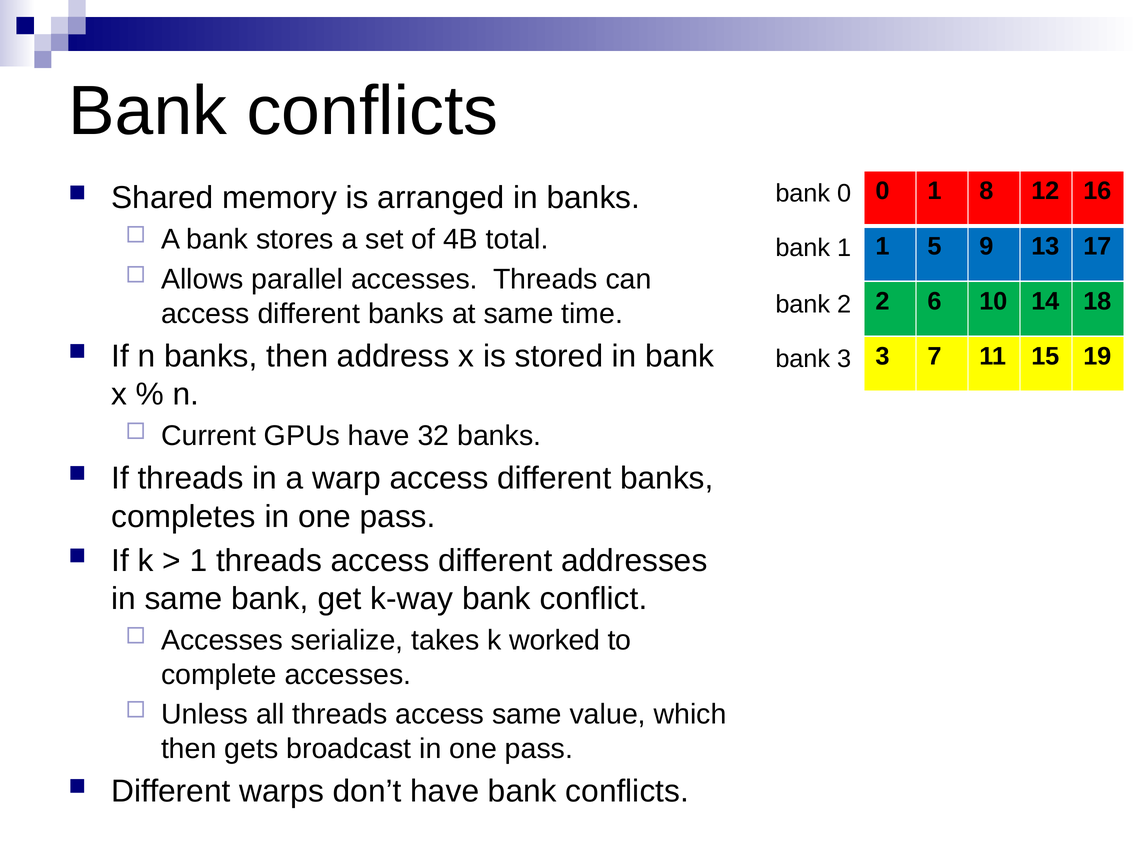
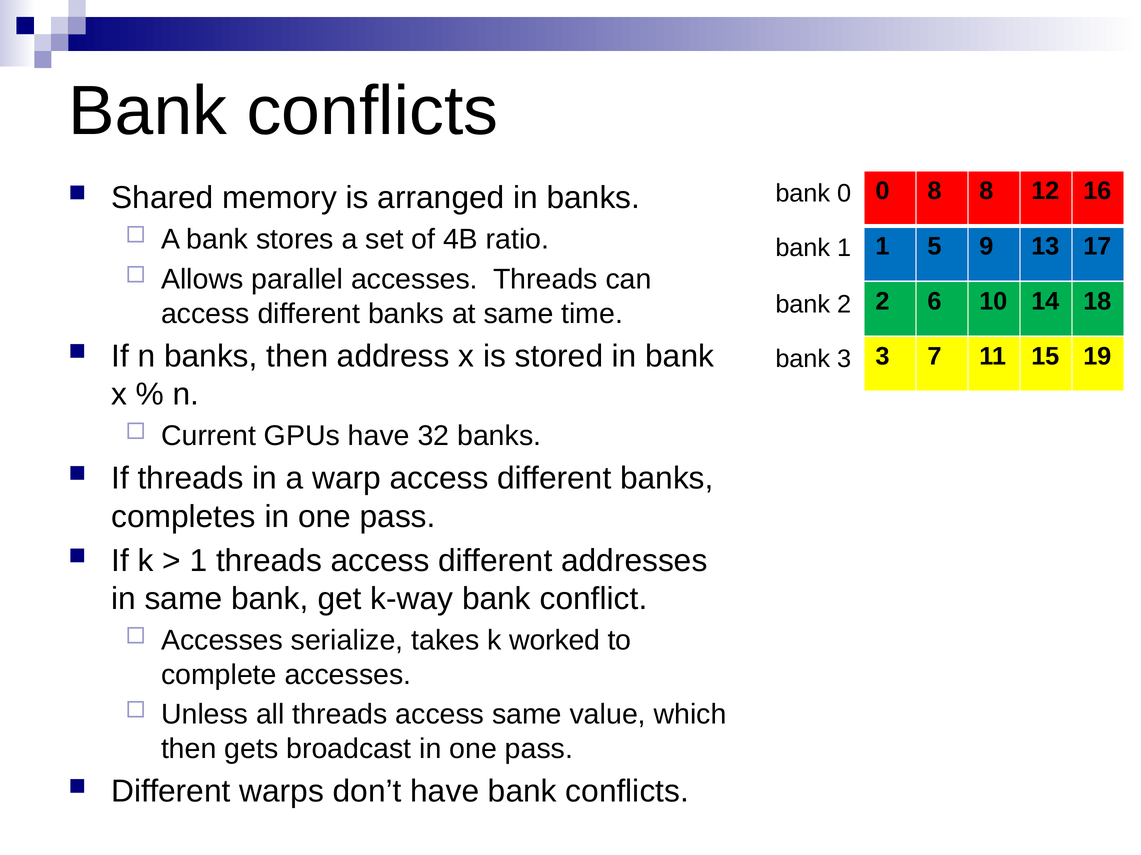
0 1: 1 -> 8
total: total -> ratio
